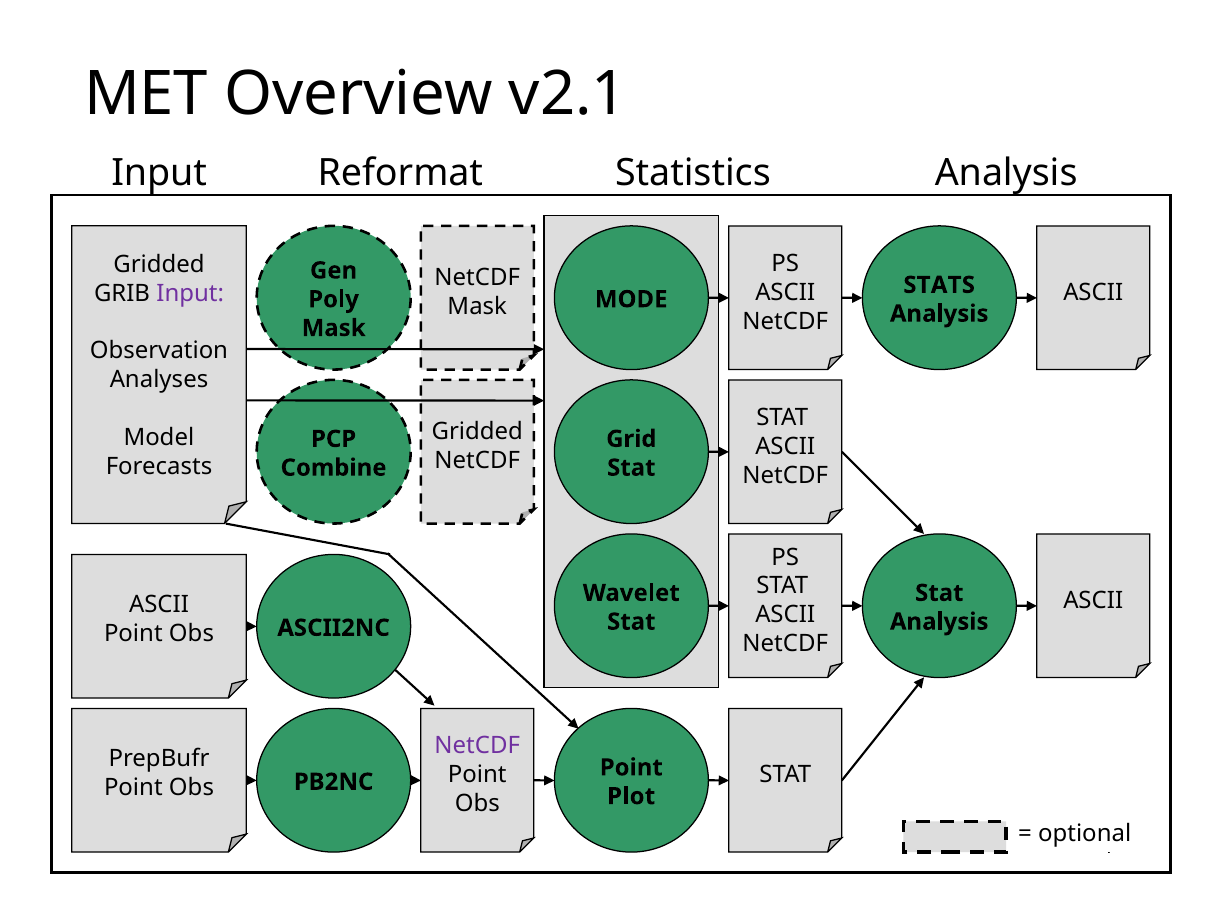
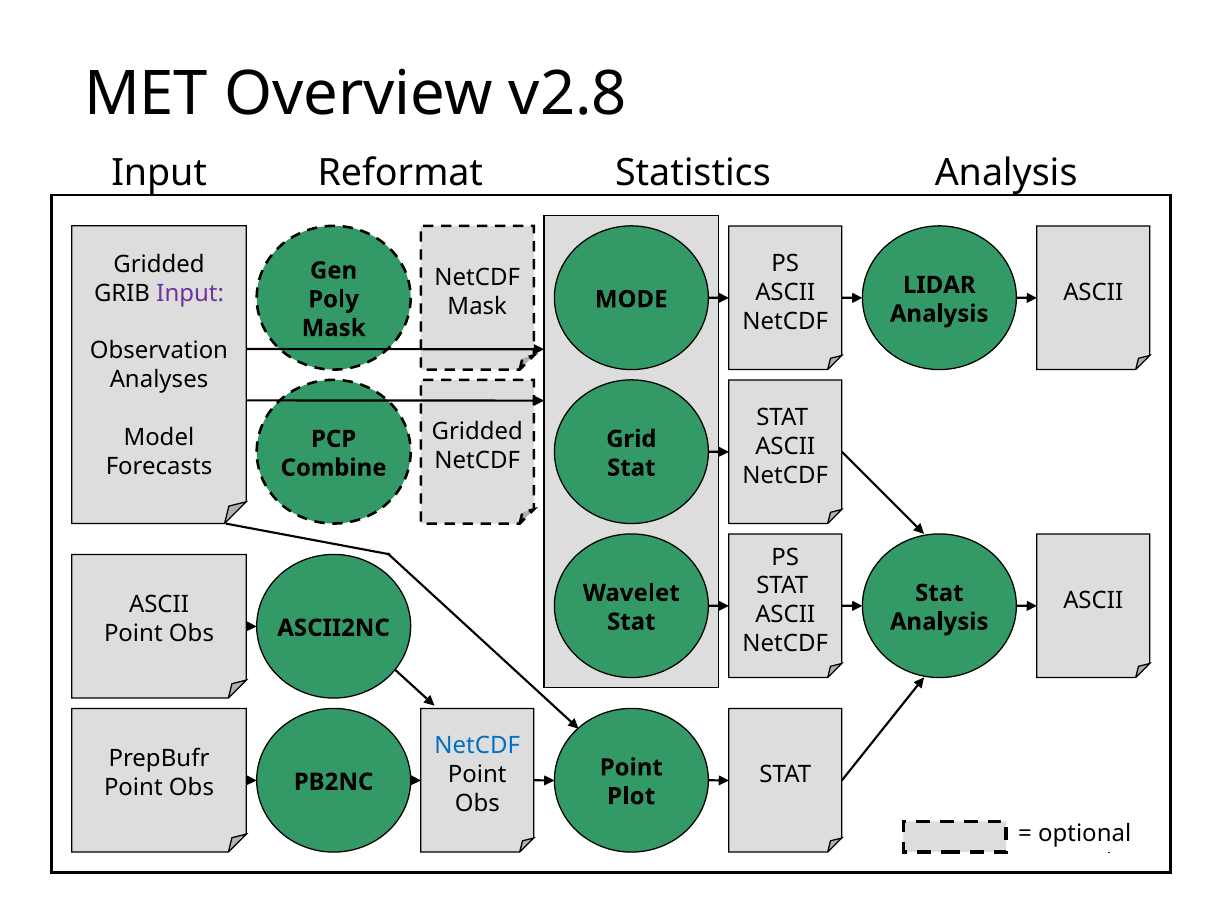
v2.1: v2.1 -> v2.8
STATS: STATS -> LIDAR
NetCDF at (477, 746) colour: purple -> blue
